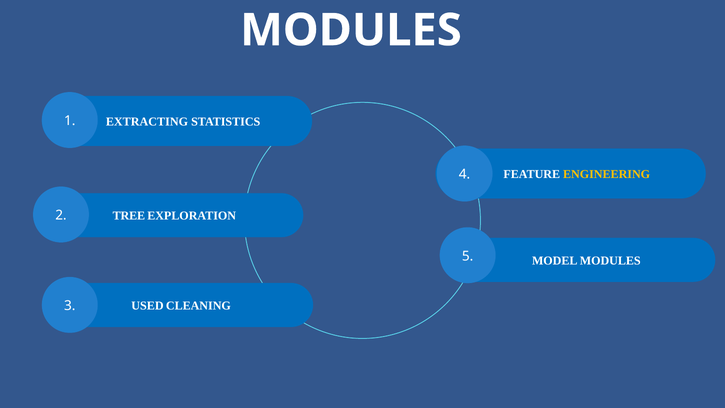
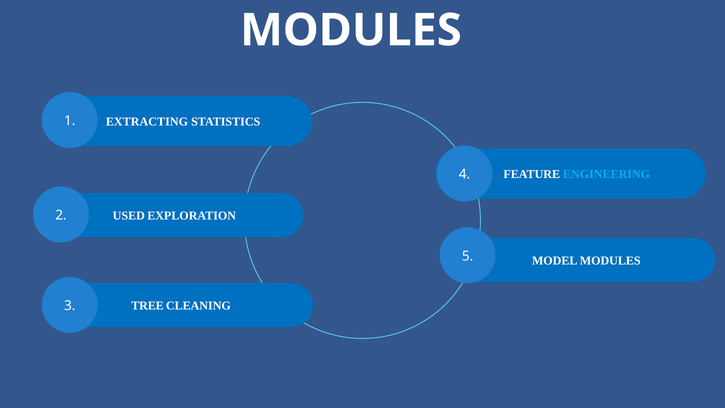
ENGINEERING colour: yellow -> light blue
TREE: TREE -> USED
USED: USED -> TREE
